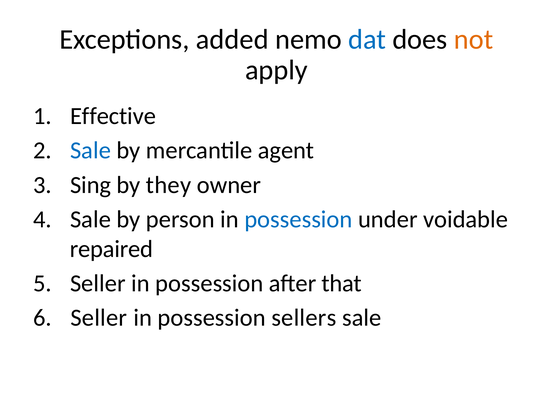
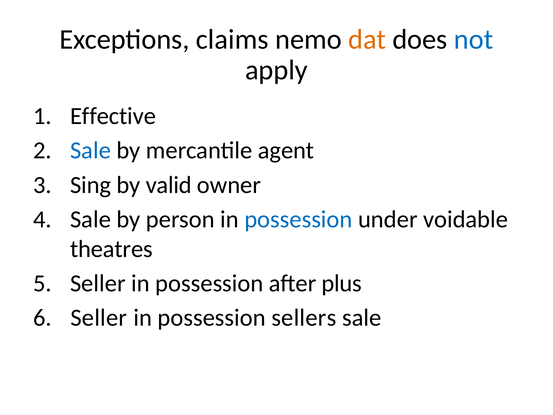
added: added -> claims
dat colour: blue -> orange
not colour: orange -> blue
they: they -> valid
repaired: repaired -> theatres
that: that -> plus
